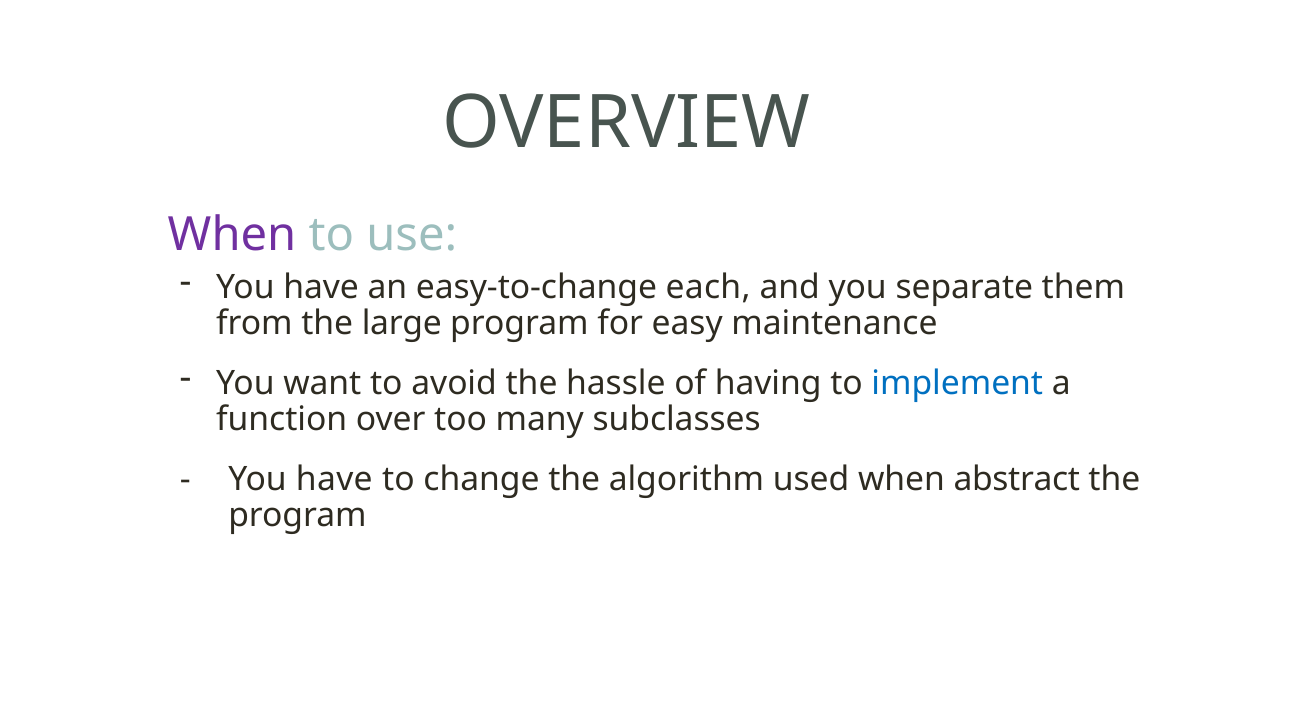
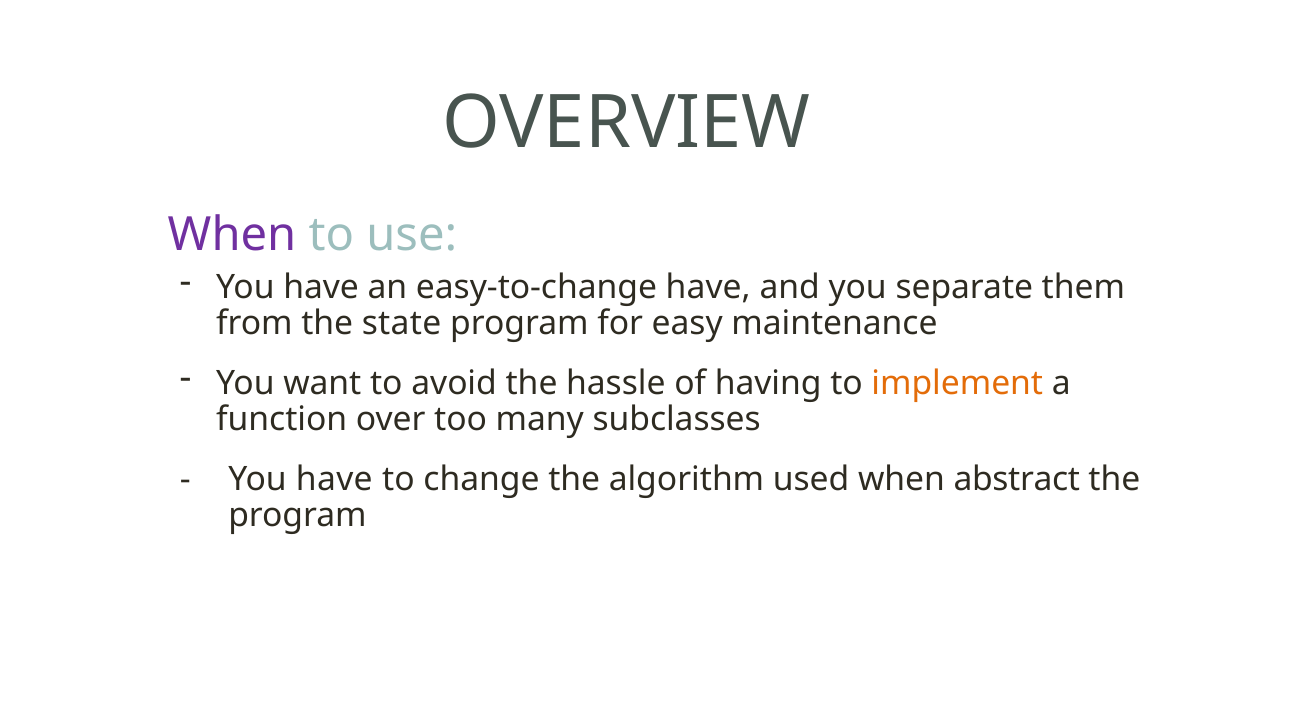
easy-to-change each: each -> have
large: large -> state
implement colour: blue -> orange
